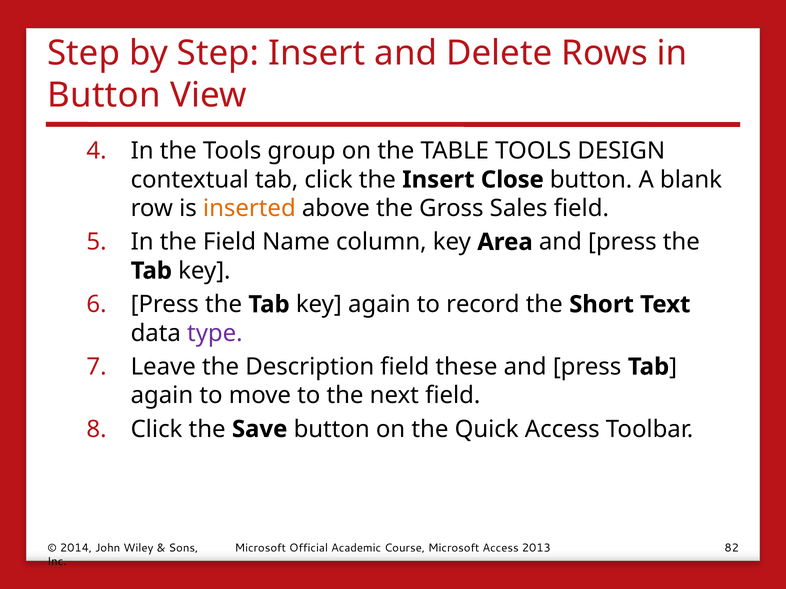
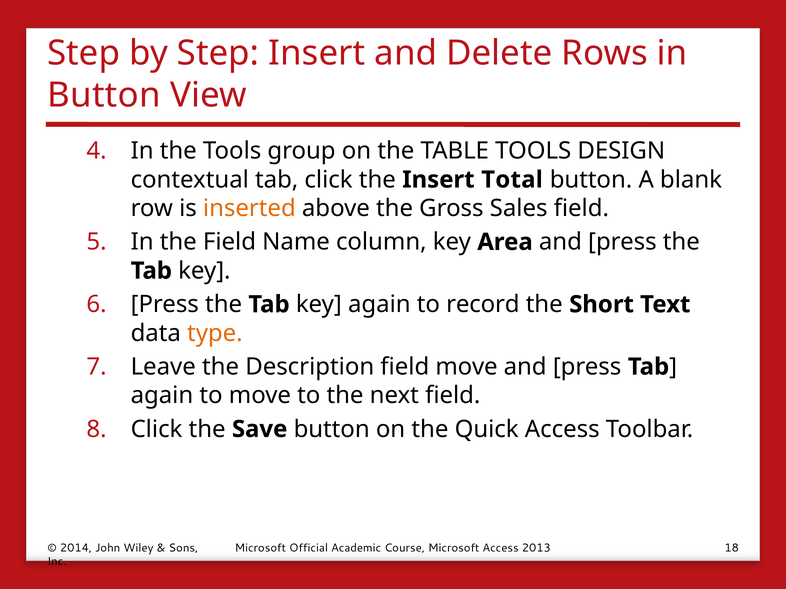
Close: Close -> Total
type colour: purple -> orange
field these: these -> move
82: 82 -> 18
